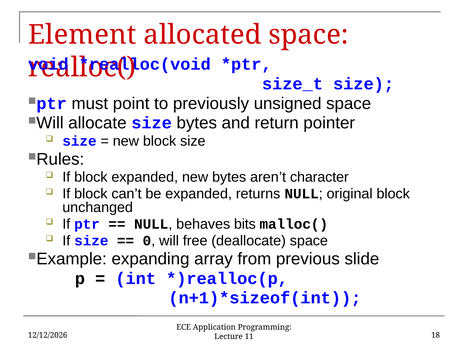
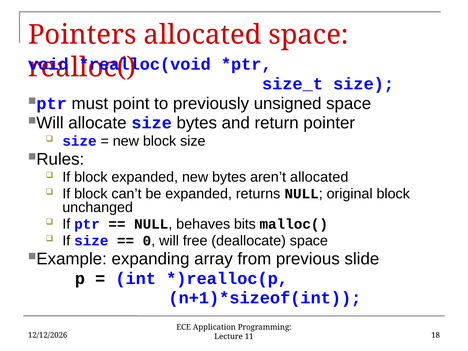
Element: Element -> Pointers
aren’t character: character -> allocated
